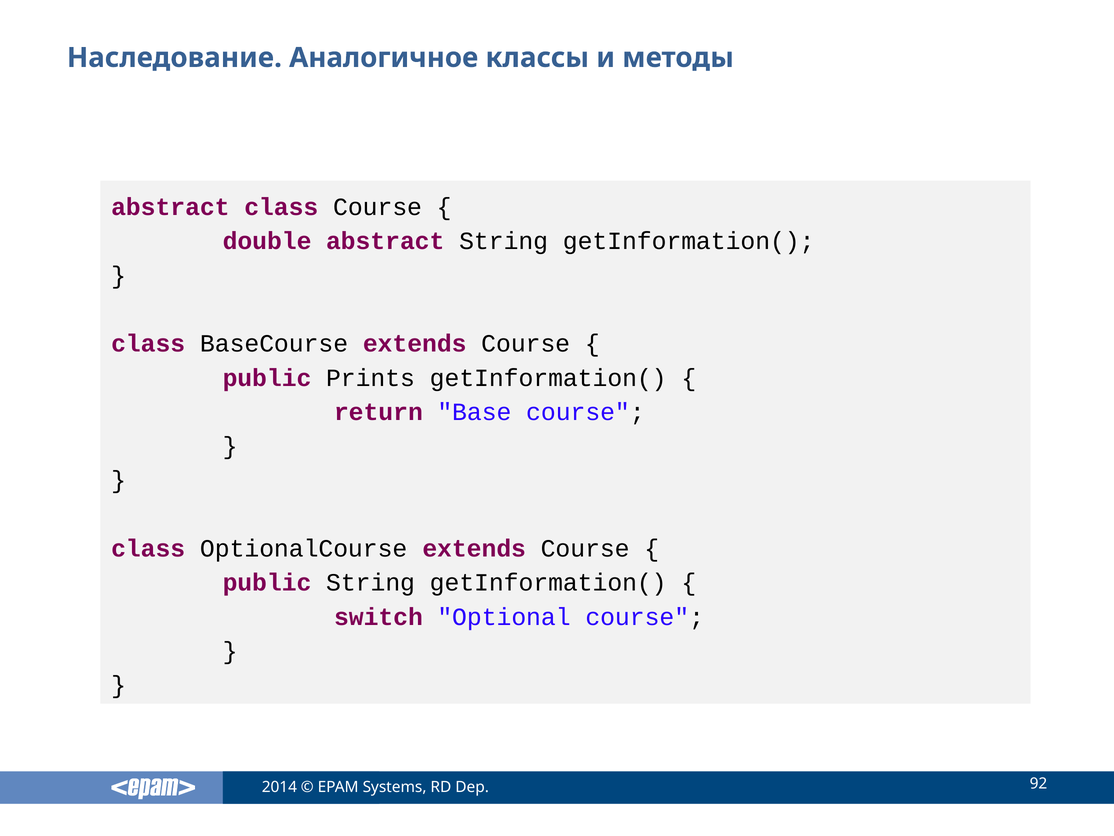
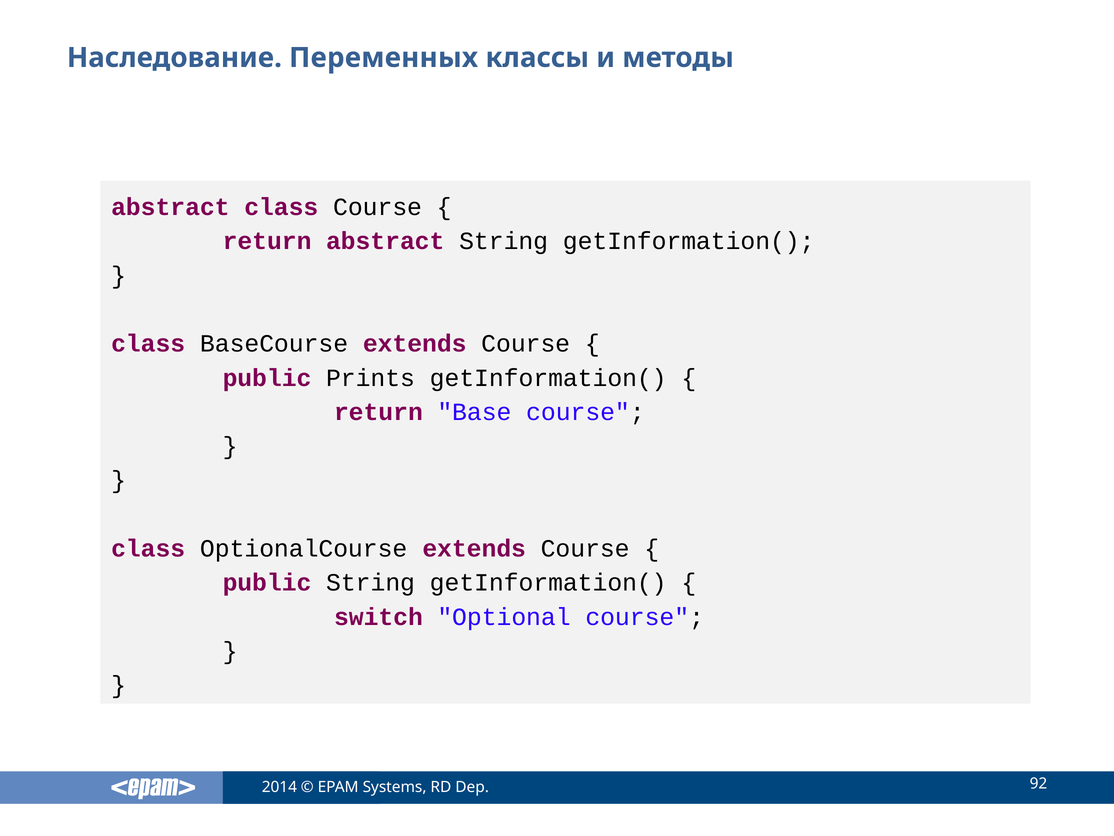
Аналогичное: Аналогичное -> Переменных
double at (267, 241): double -> return
